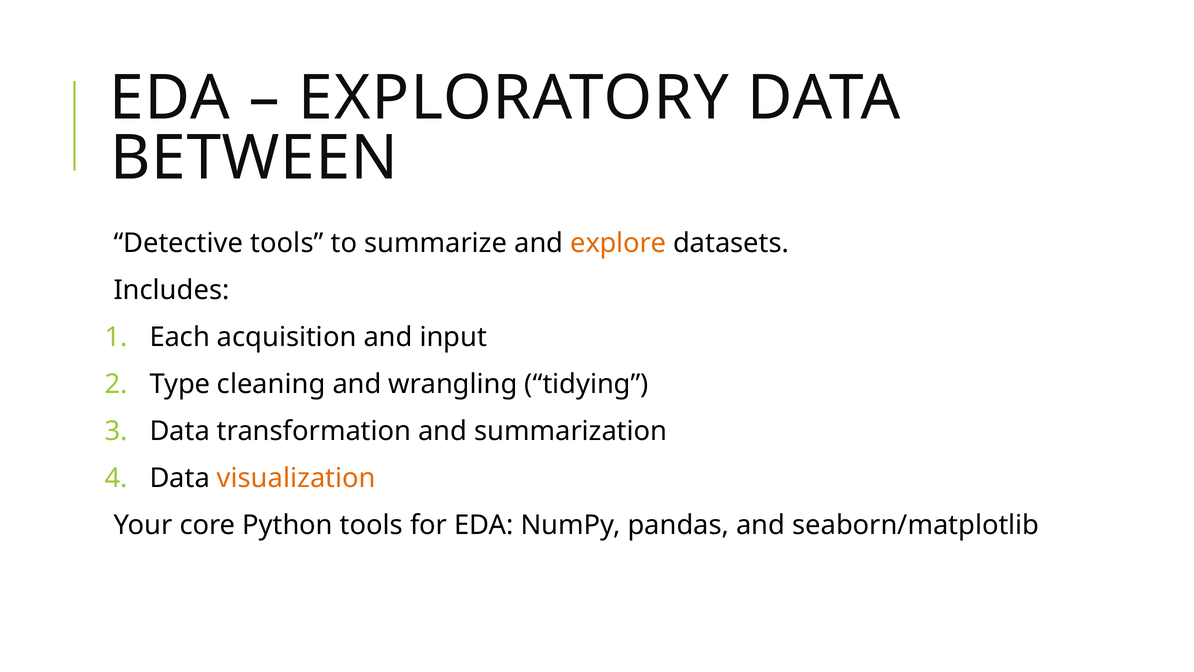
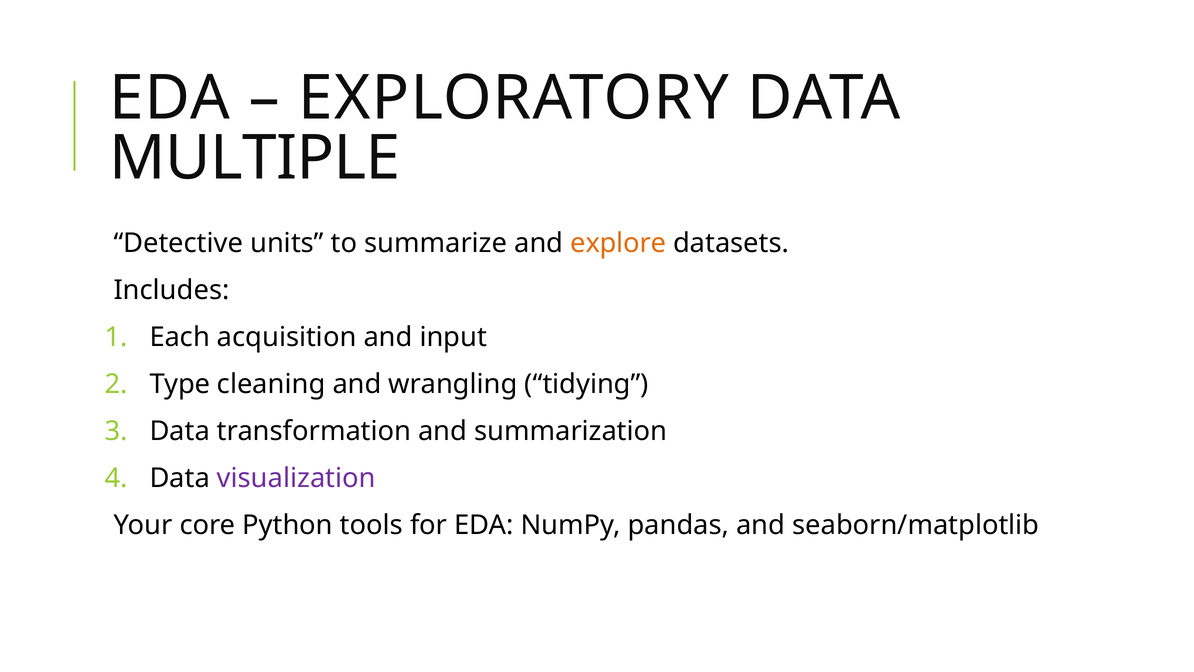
BETWEEN: BETWEEN -> MULTIPLE
Detective tools: tools -> units
visualization colour: orange -> purple
